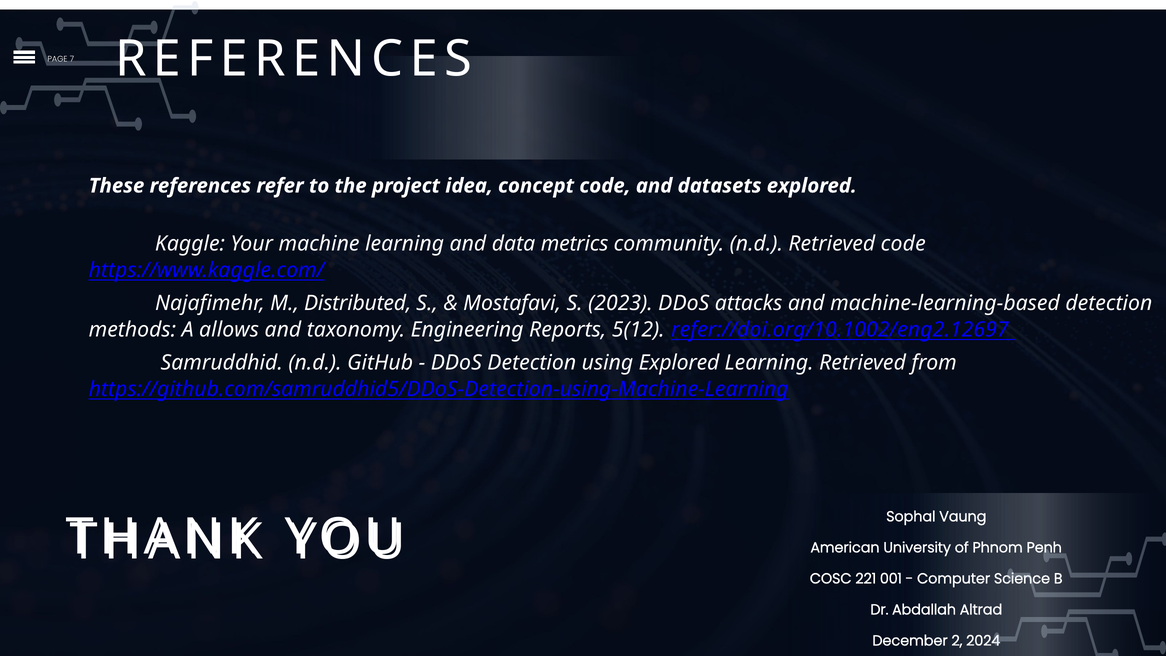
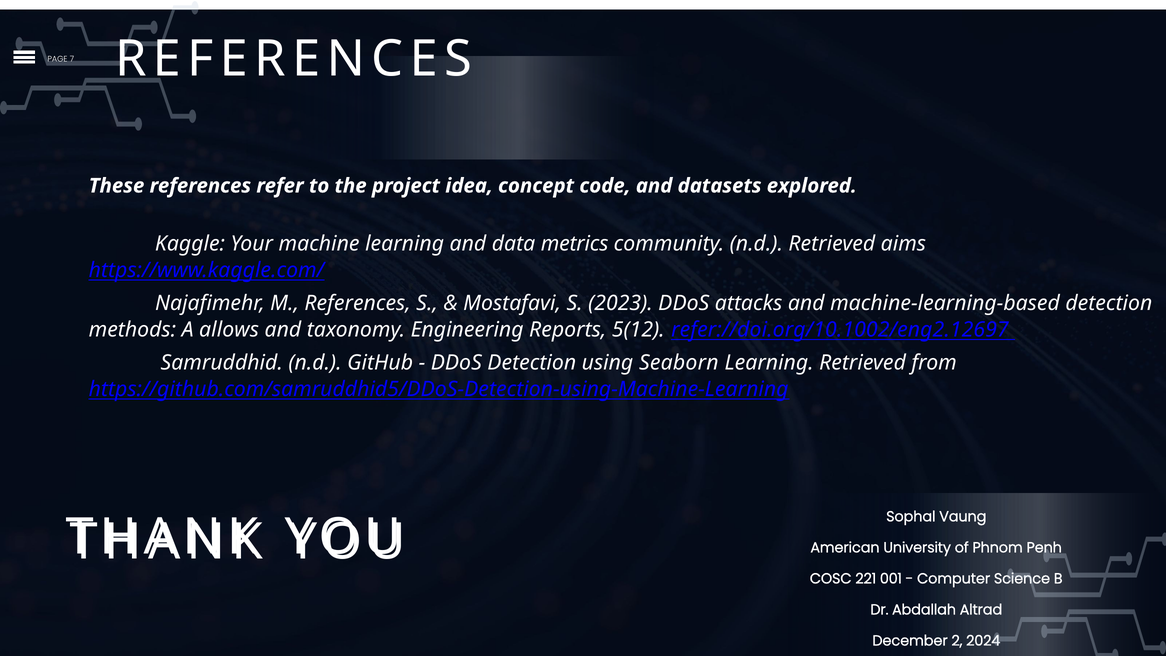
Retrieved code: code -> aims
M Distributed: Distributed -> References
using Explored: Explored -> Seaborn
